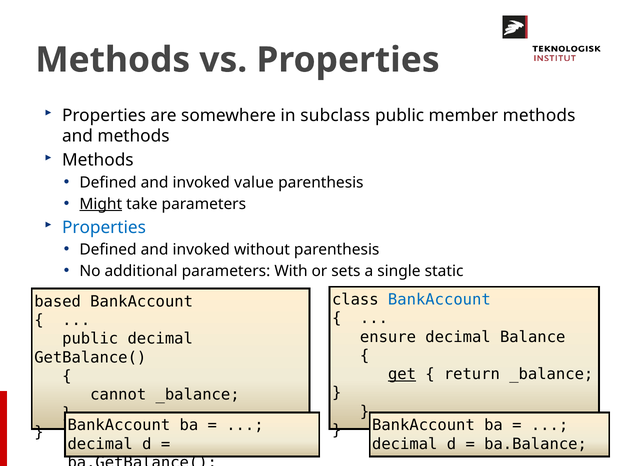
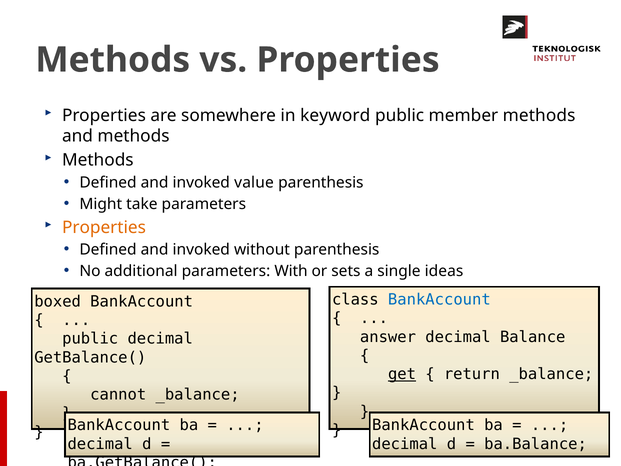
subclass: subclass -> keyword
Might underline: present -> none
Properties at (104, 227) colour: blue -> orange
static: static -> ideas
based: based -> boxed
ensure: ensure -> answer
